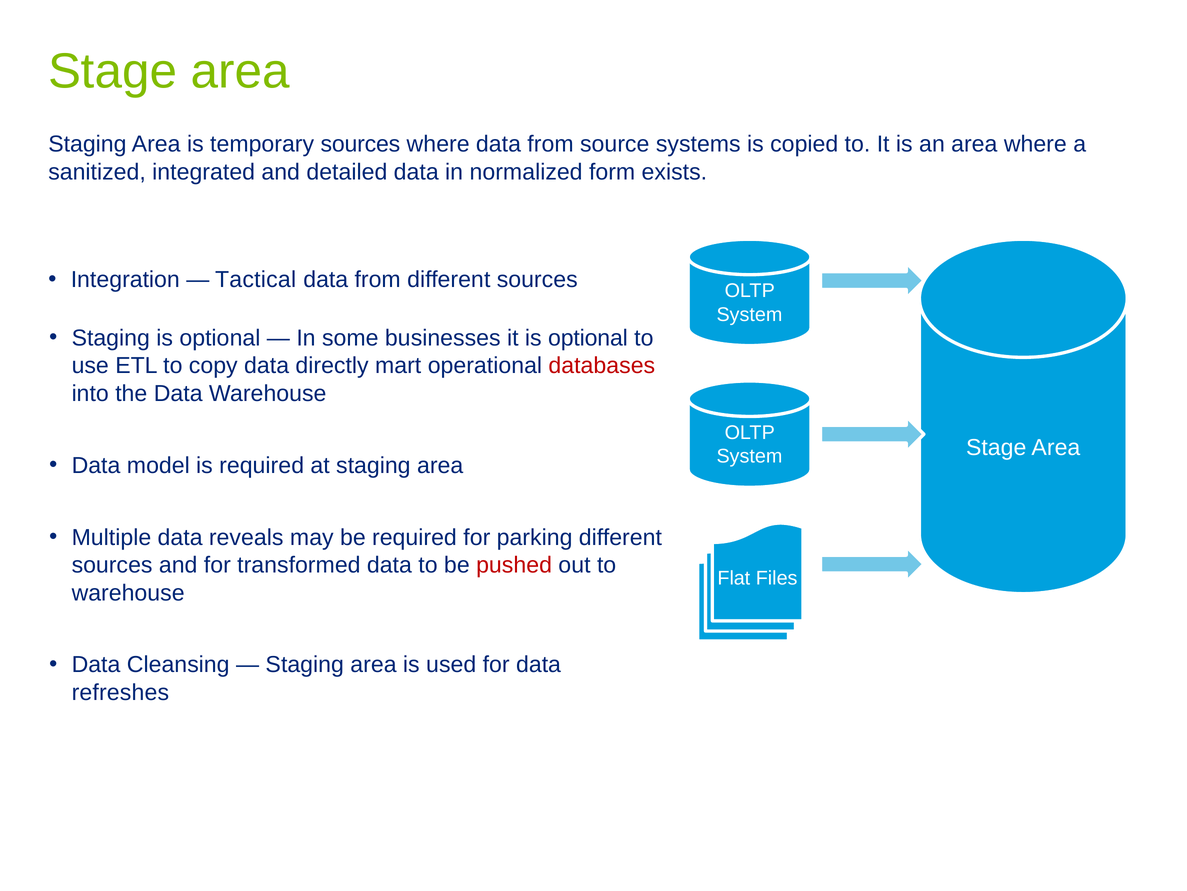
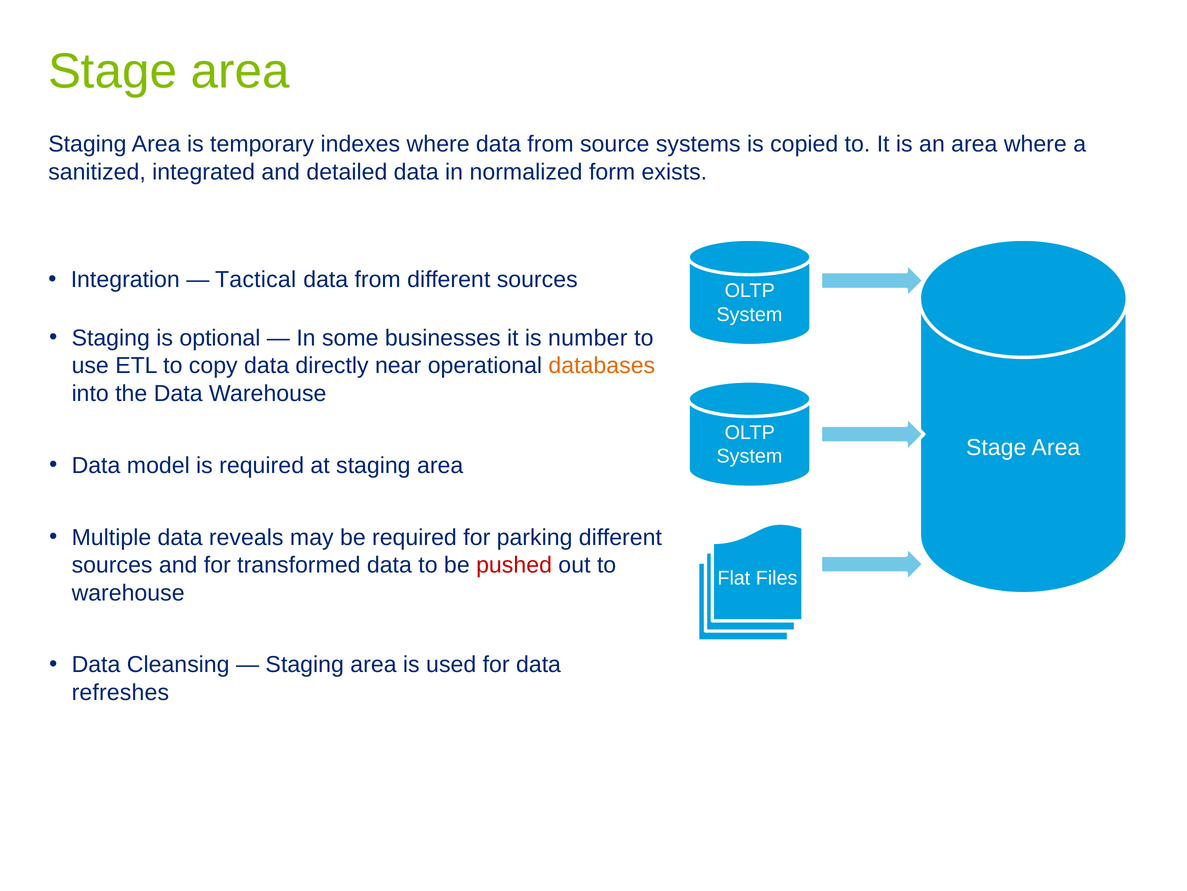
temporary sources: sources -> indexes
it is optional: optional -> number
mart: mart -> near
databases colour: red -> orange
